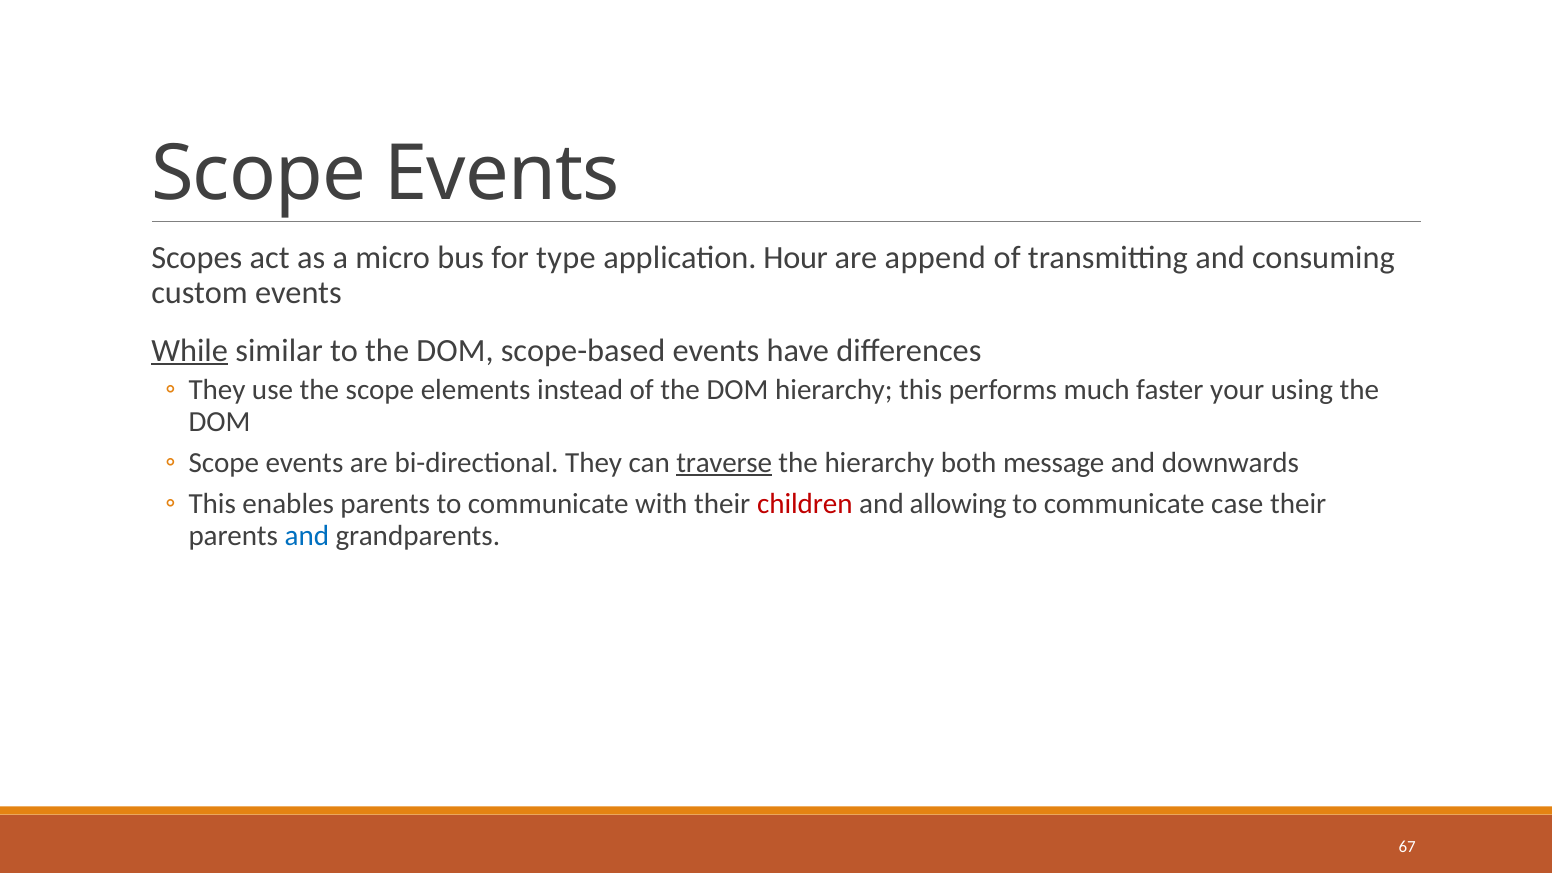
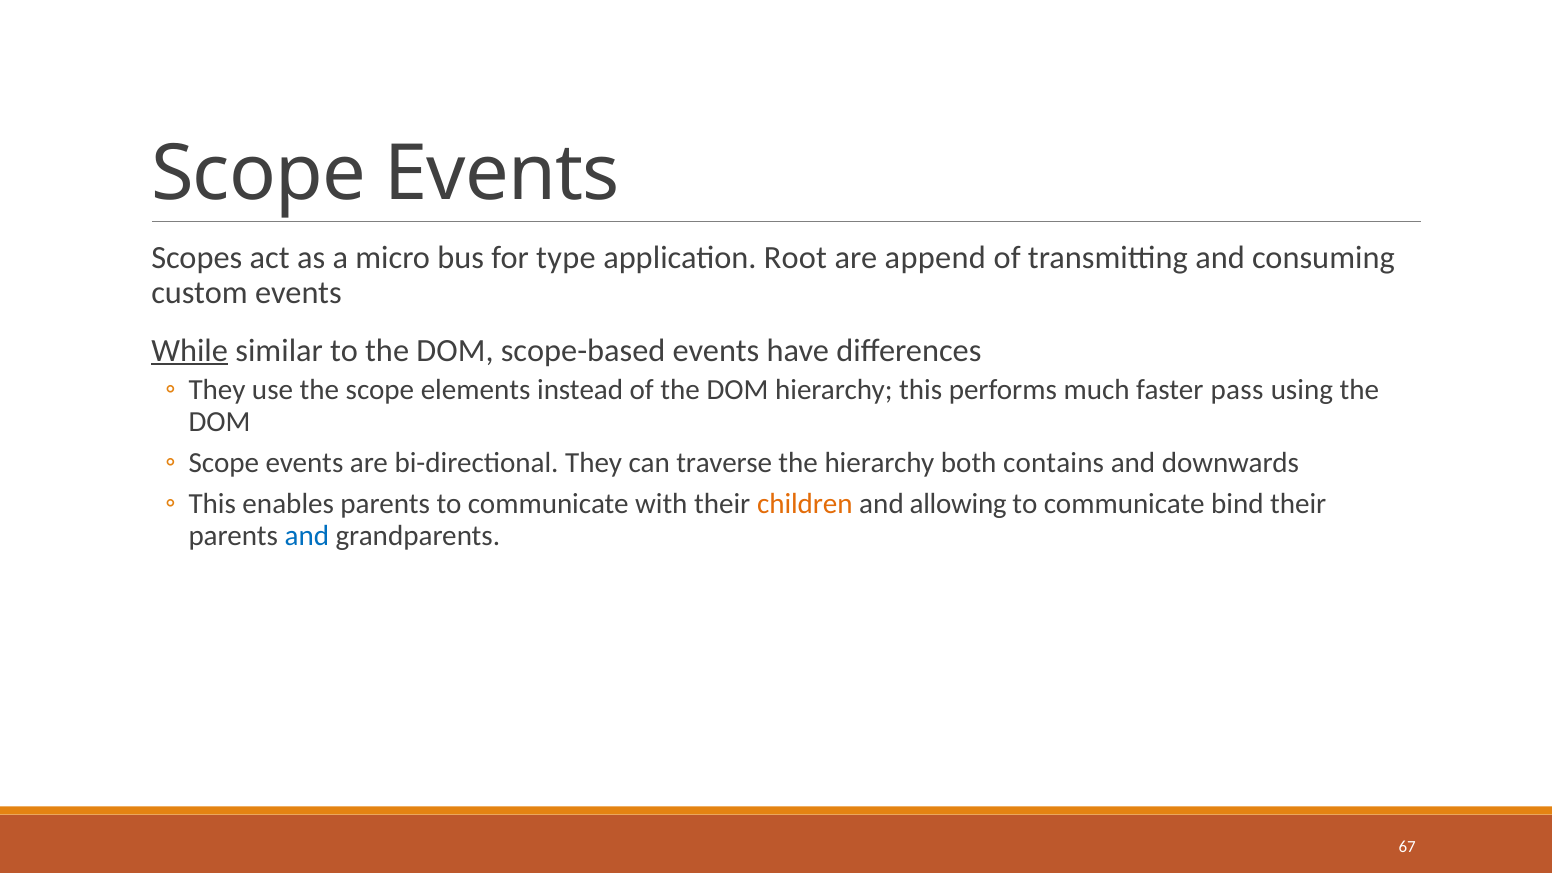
Hour: Hour -> Root
your: your -> pass
traverse underline: present -> none
message: message -> contains
children colour: red -> orange
case: case -> bind
